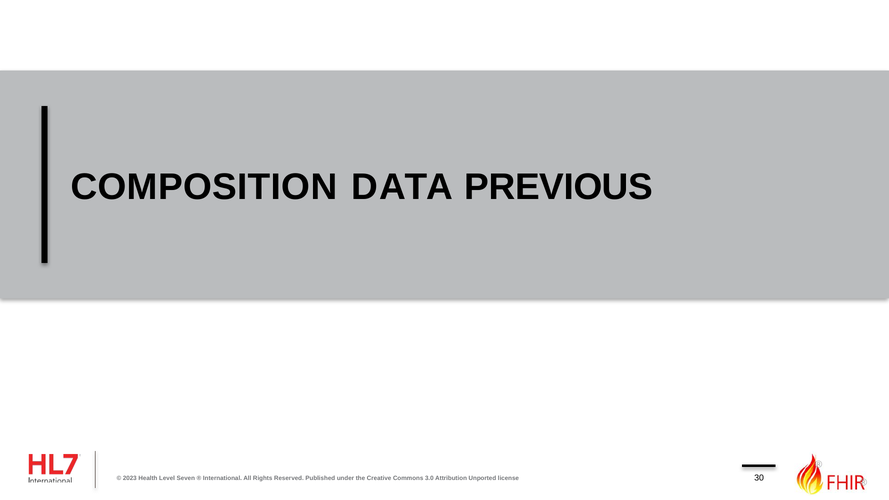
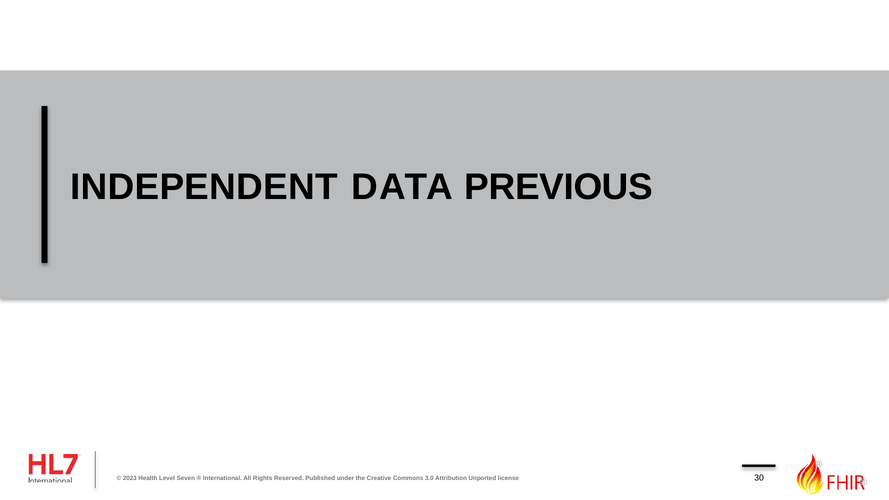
COMPOSITION: COMPOSITION -> INDEPENDENT
